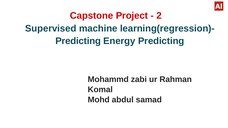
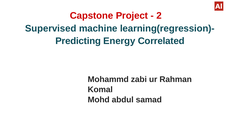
Energy Predicting: Predicting -> Correlated
